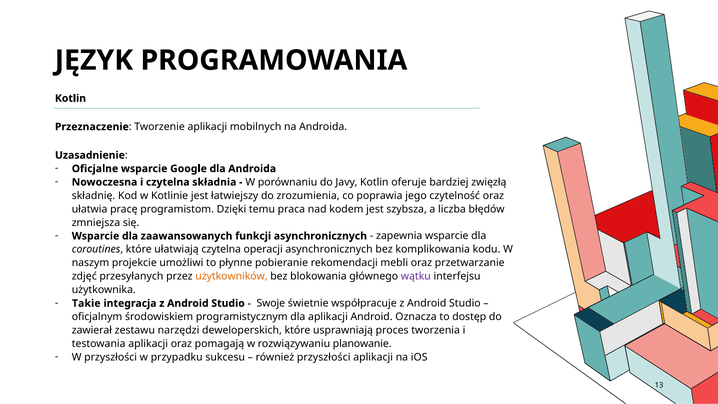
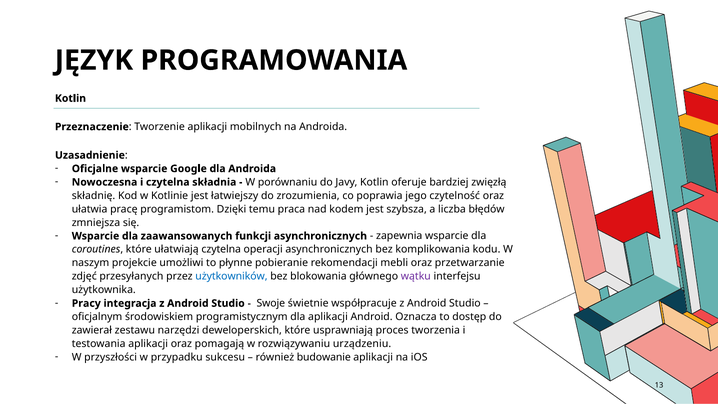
użytkowników colour: orange -> blue
Takie: Takie -> Pracy
planowanie: planowanie -> urządzeniu
również przyszłości: przyszłości -> budowanie
